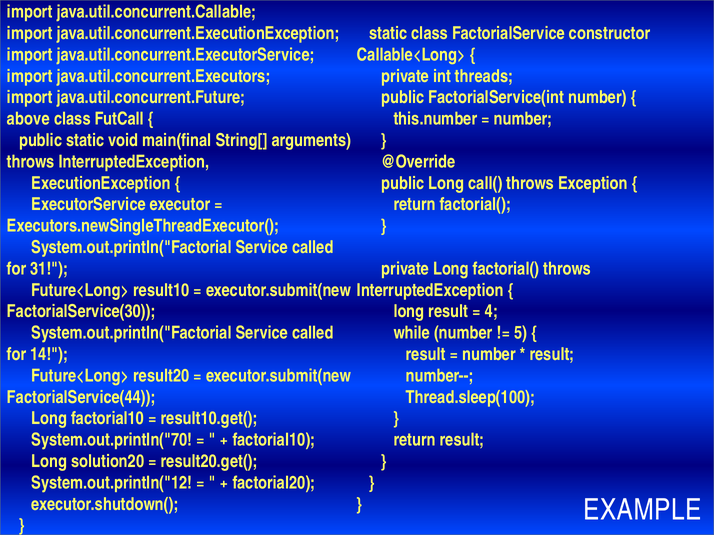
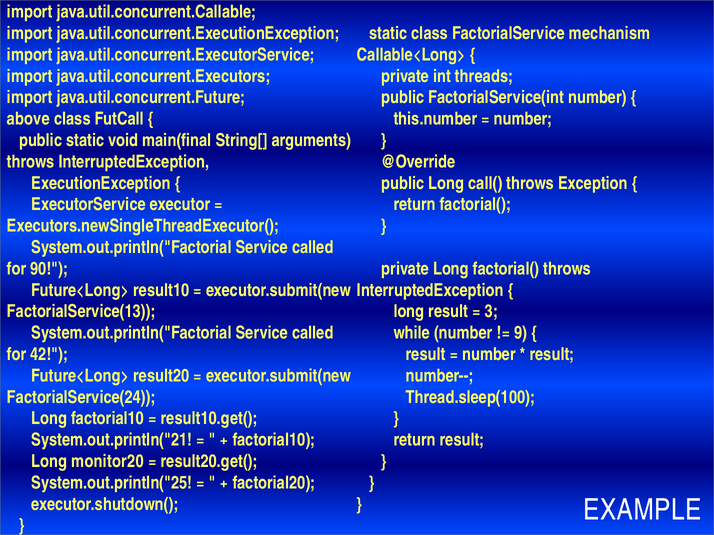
constructor: constructor -> mechanism
31: 31 -> 90
FactorialService(30: FactorialService(30 -> FactorialService(13
4: 4 -> 3
5: 5 -> 9
14: 14 -> 42
FactorialService(44: FactorialService(44 -> FactorialService(24
System.out.println("70: System.out.println("70 -> System.out.println("21
solution20: solution20 -> monitor20
System.out.println("12: System.out.println("12 -> System.out.println("25
